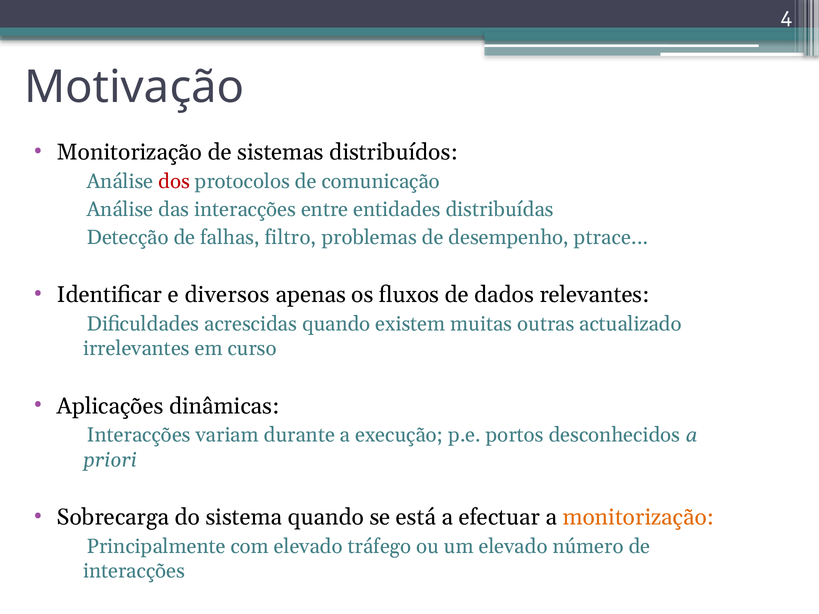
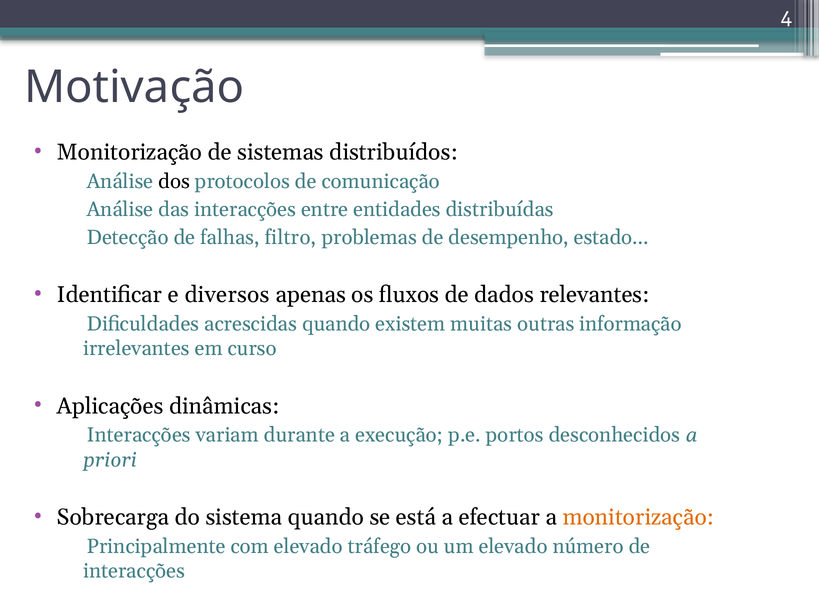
dos colour: red -> black
ptrace: ptrace -> estado
actualizado: actualizado -> informação
